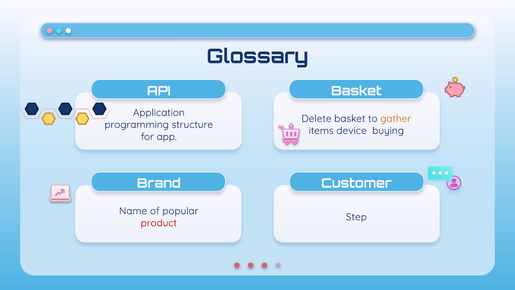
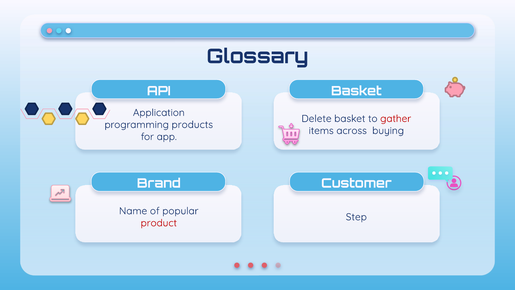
gather colour: orange -> red
structure: structure -> products
device: device -> across
